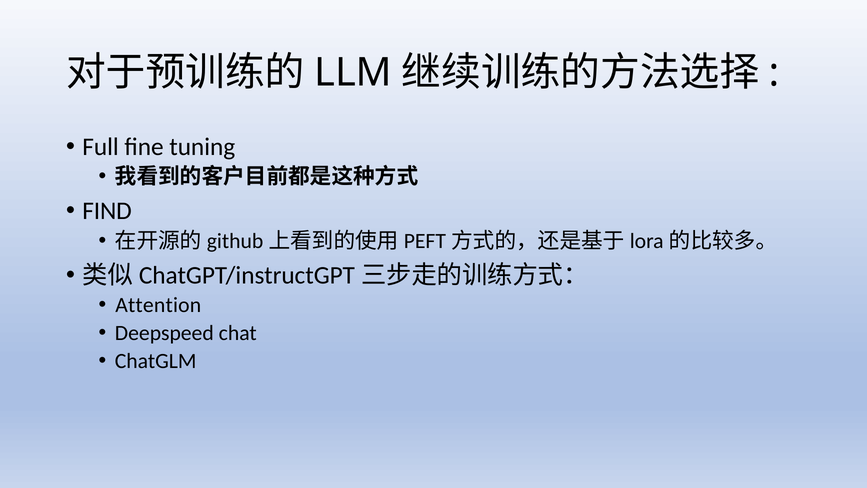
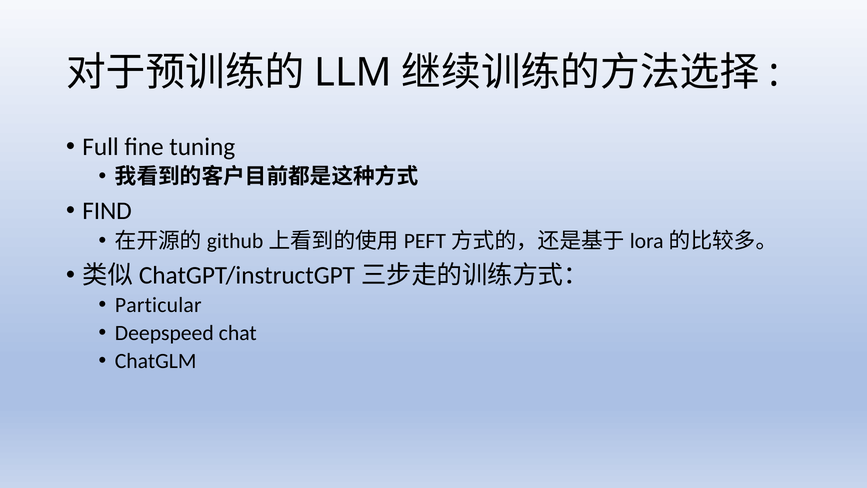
Attention: Attention -> Particular
